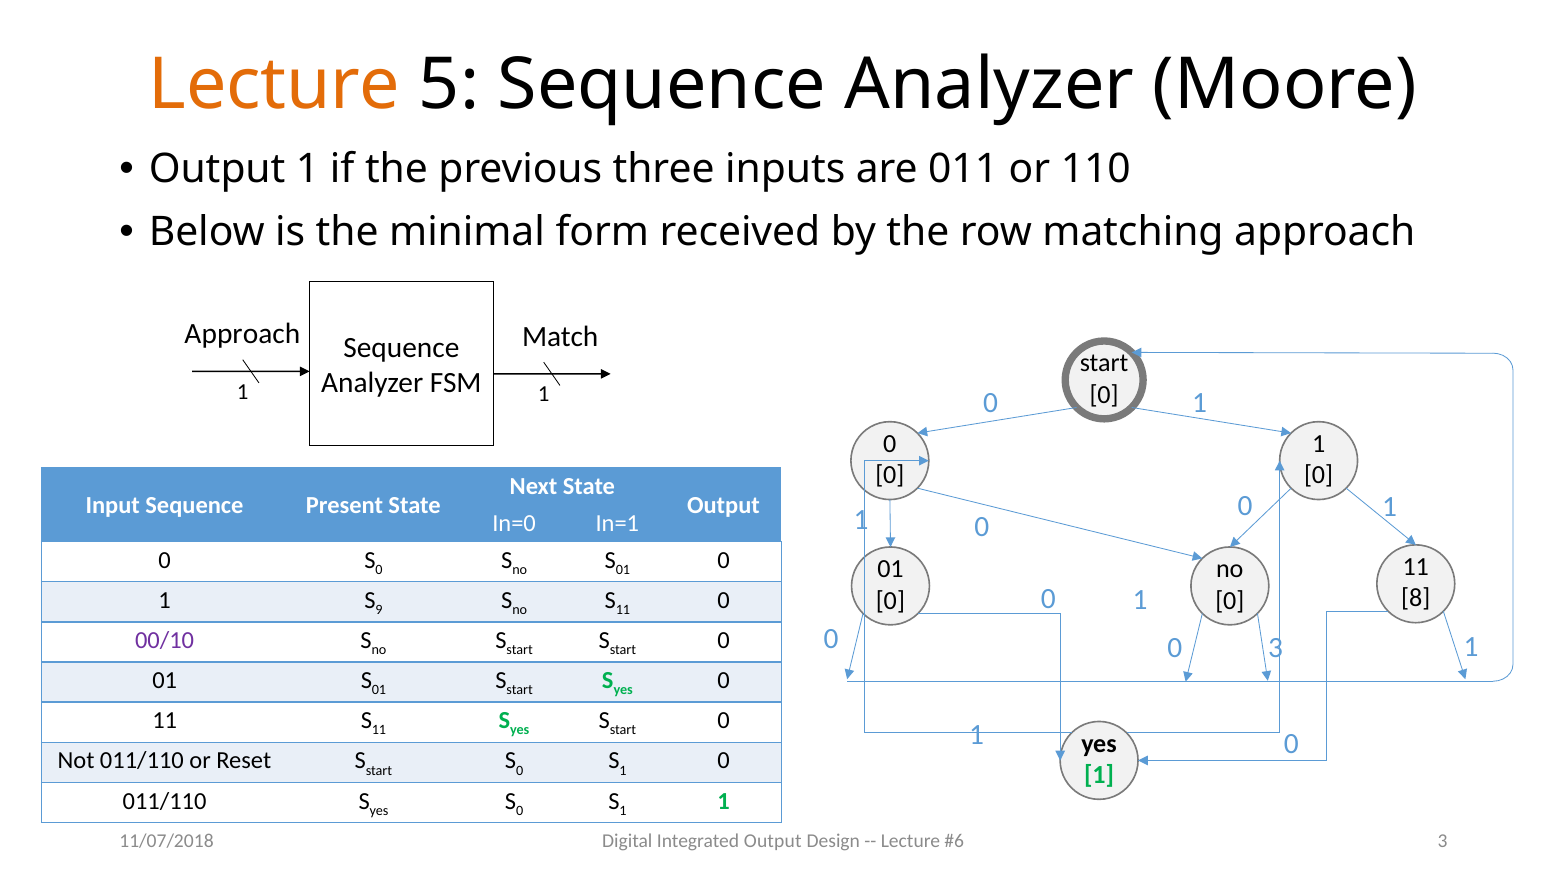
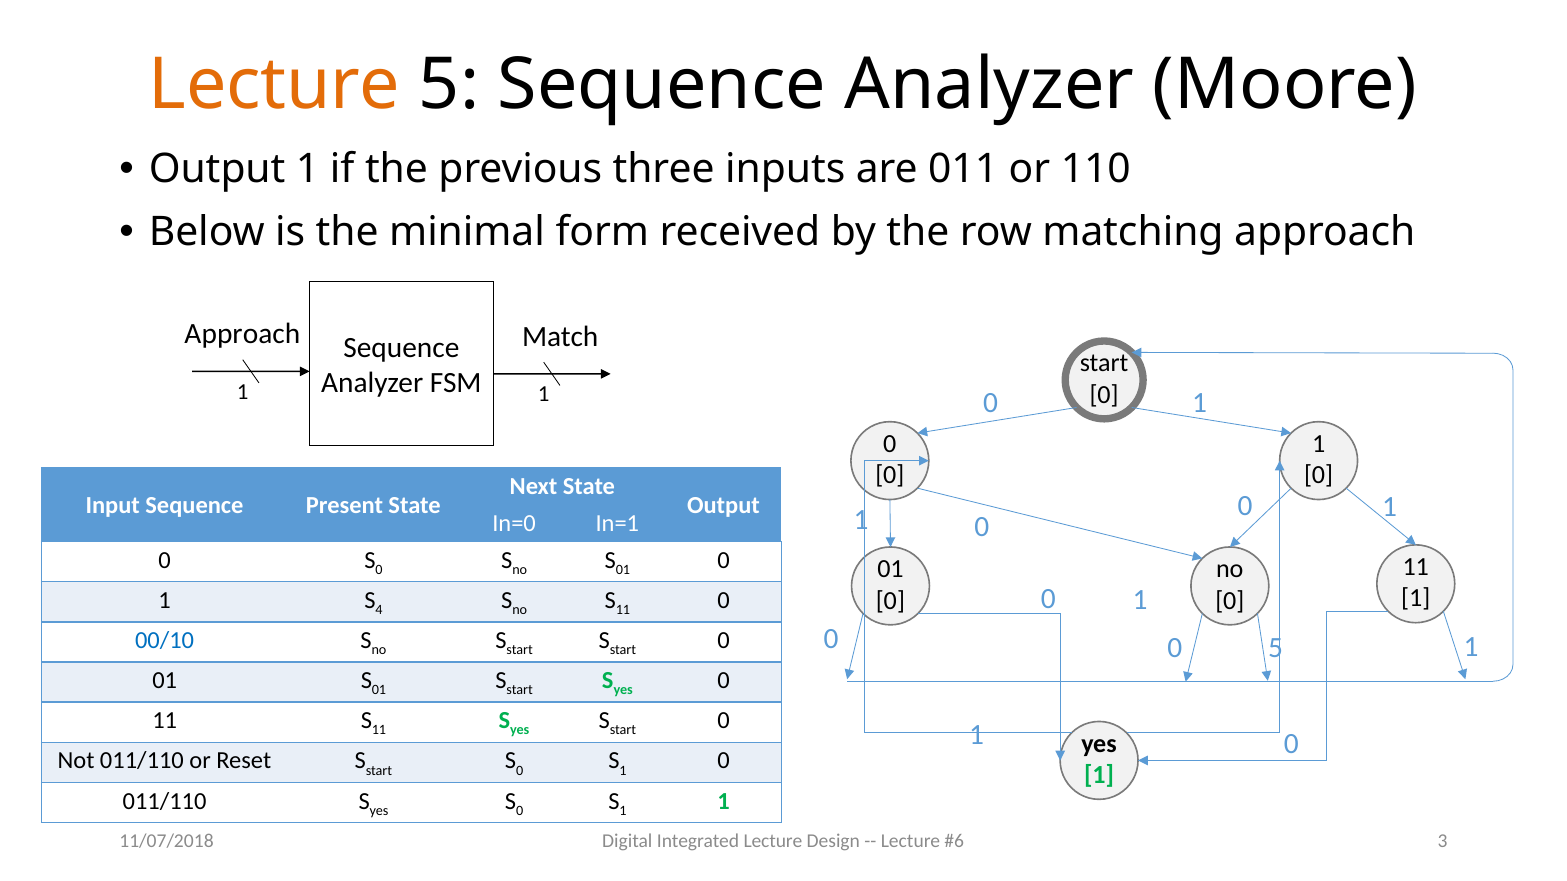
8 at (1416, 599): 8 -> 1
9: 9 -> 4
00/10 colour: purple -> blue
0 3: 3 -> 5
Integrated Output: Output -> Lecture
